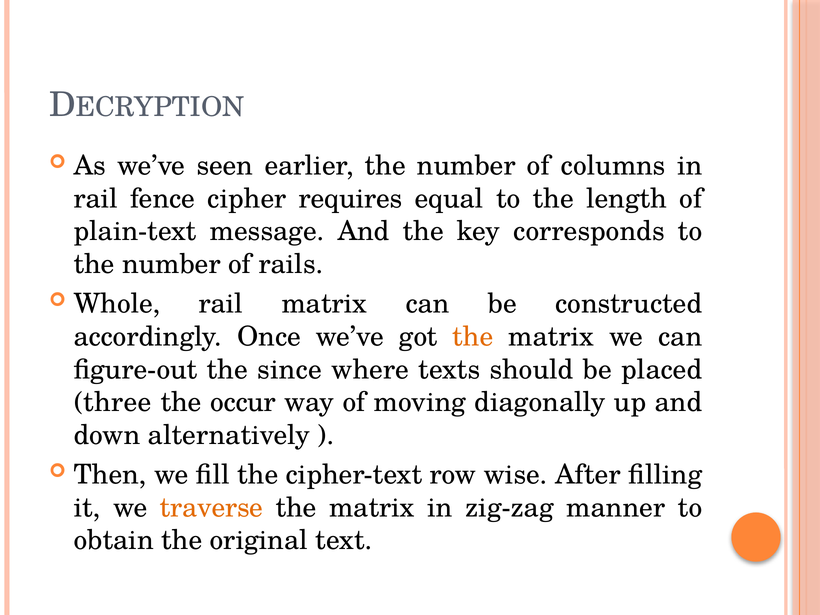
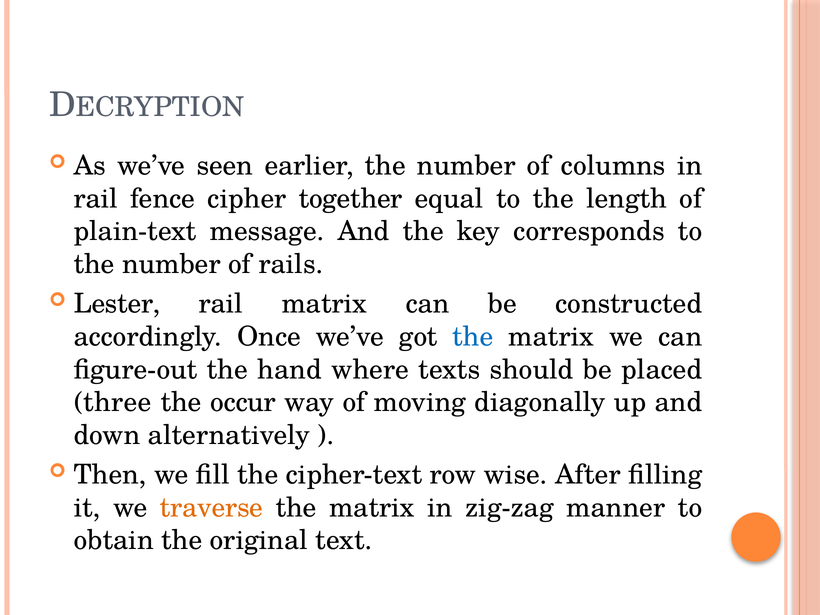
requires: requires -> together
Whole: Whole -> Lester
the at (473, 337) colour: orange -> blue
since: since -> hand
